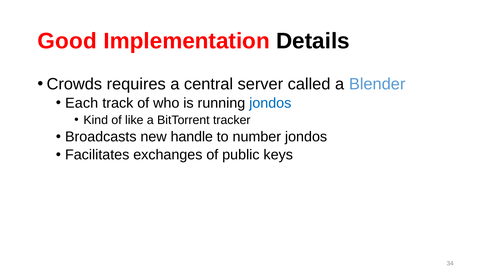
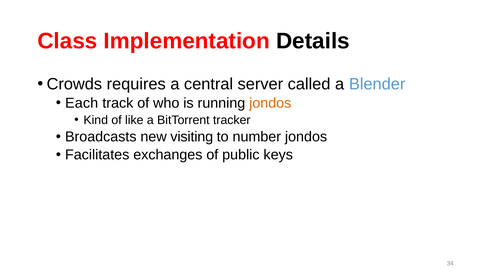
Good: Good -> Class
jondos at (270, 103) colour: blue -> orange
handle: handle -> visiting
